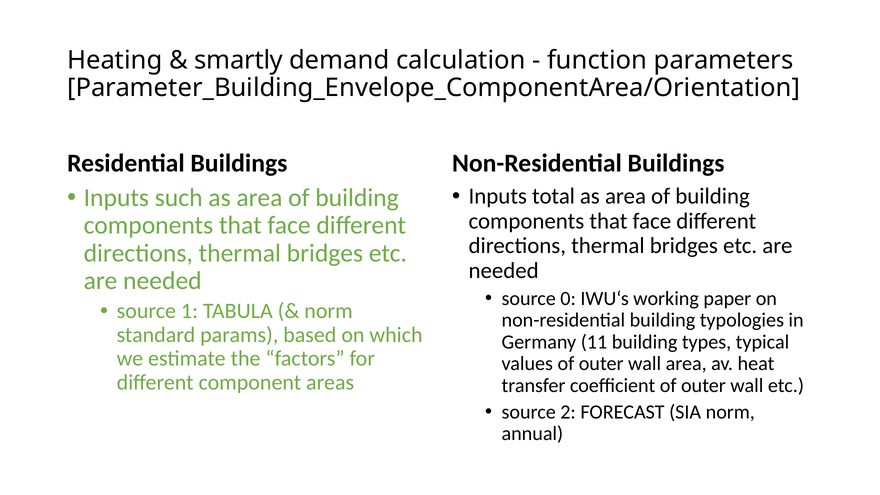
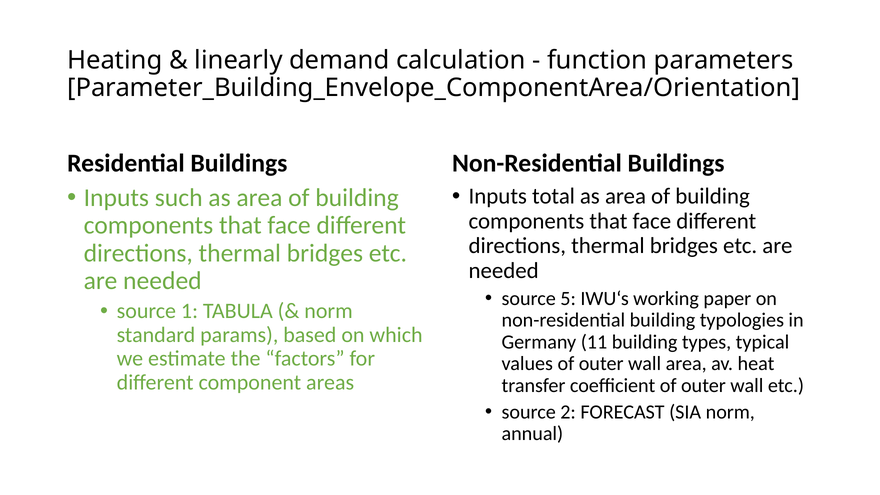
smartly: smartly -> linearly
0: 0 -> 5
